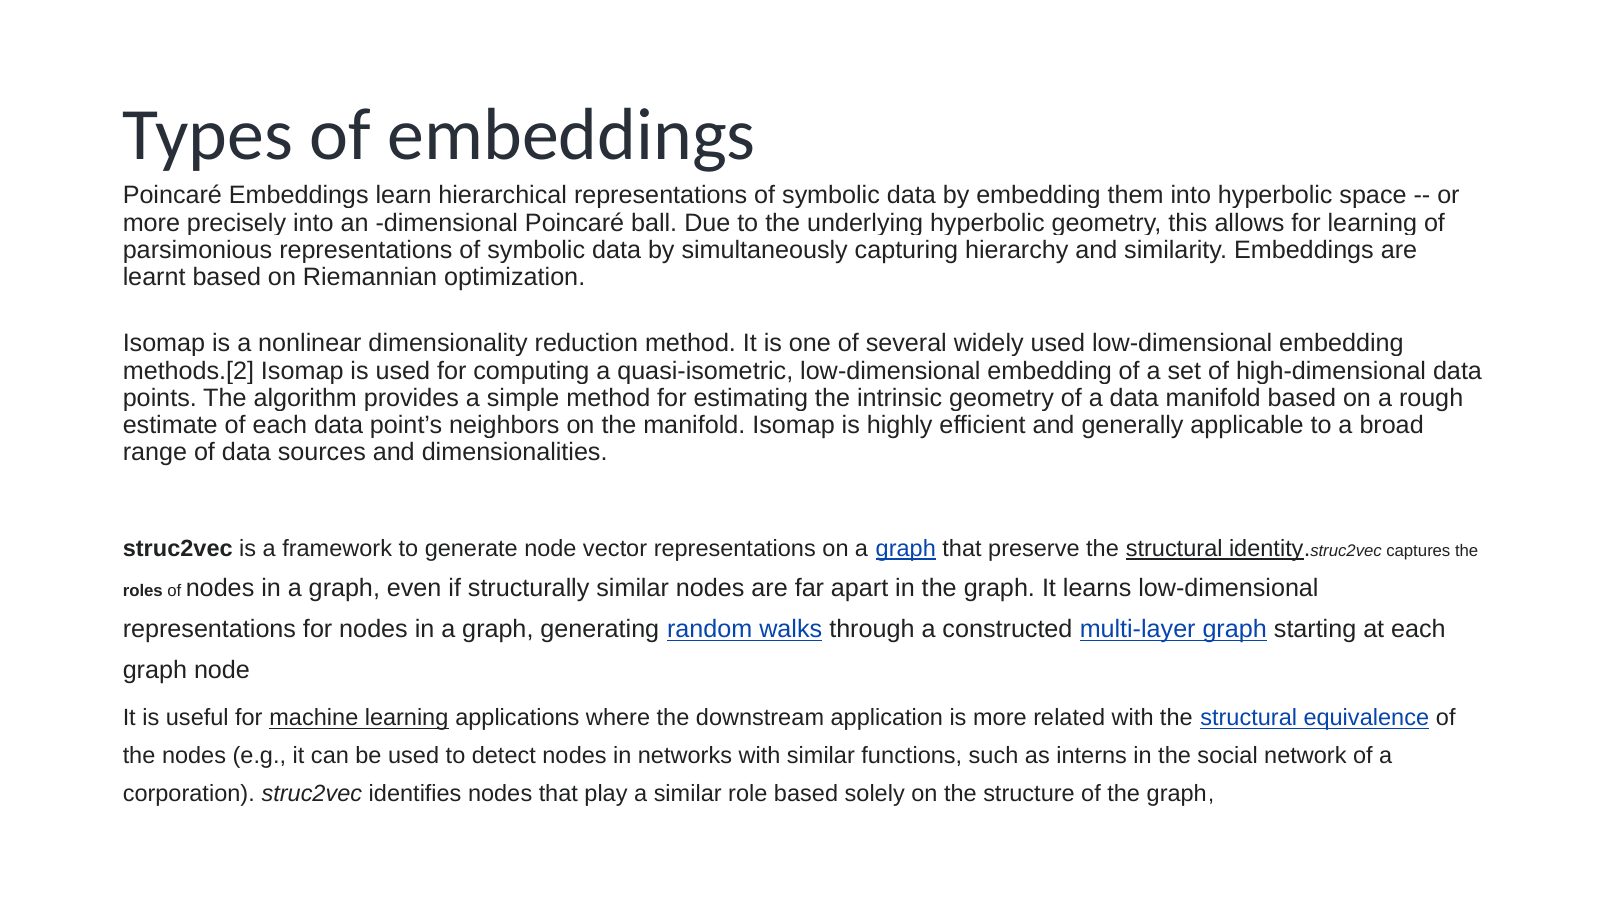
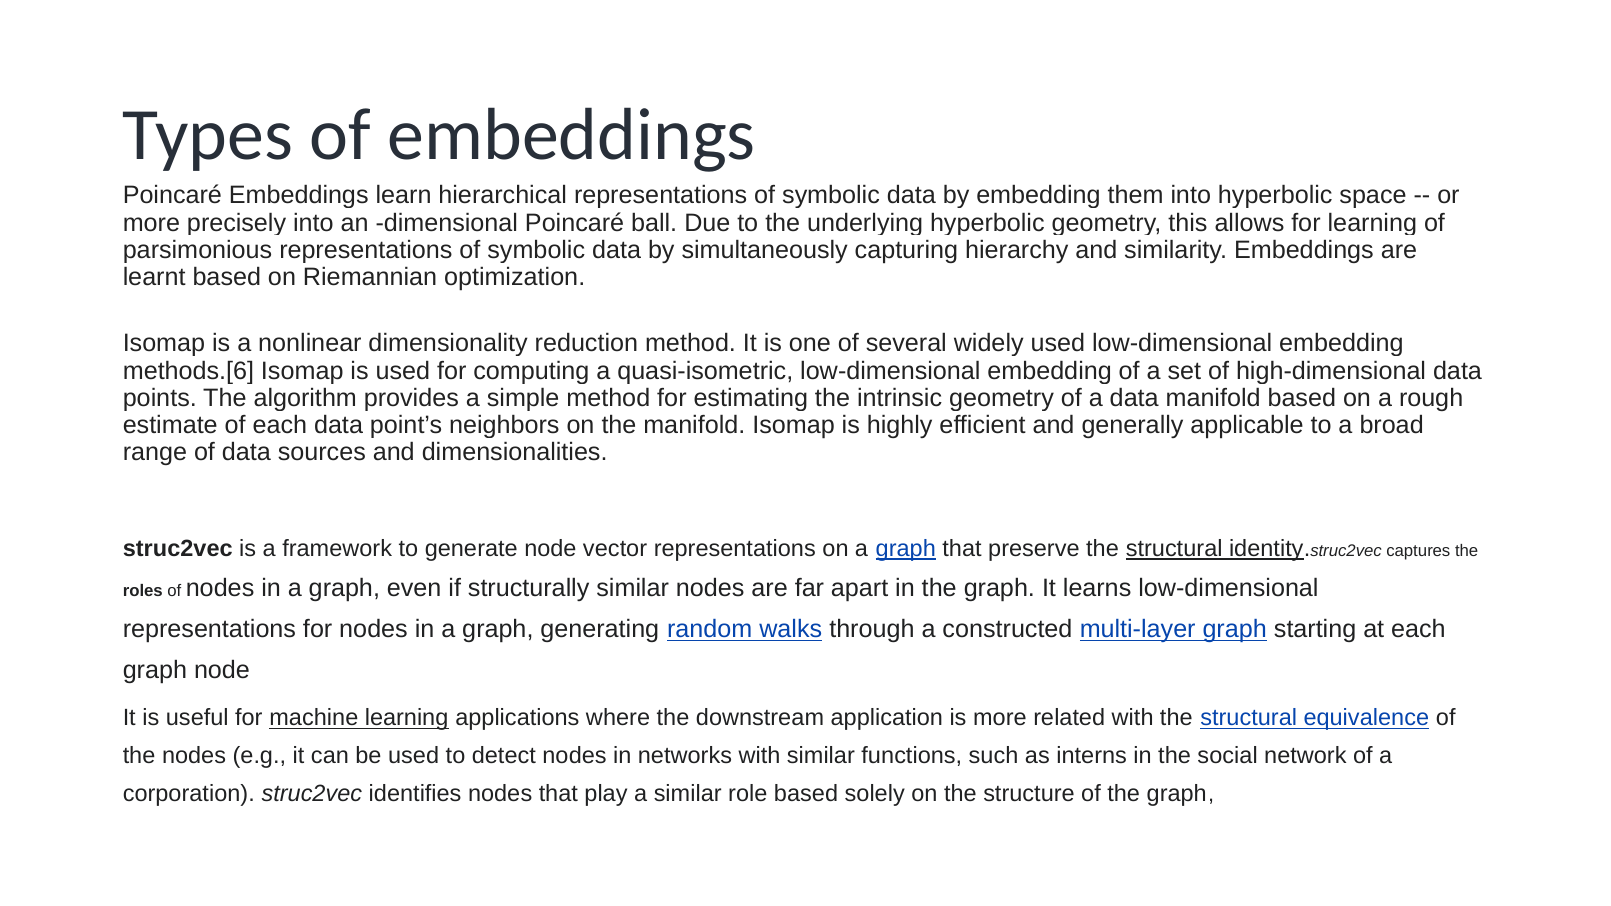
methods.[2: methods.[2 -> methods.[6
